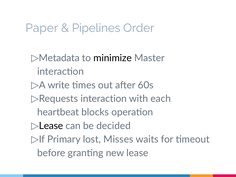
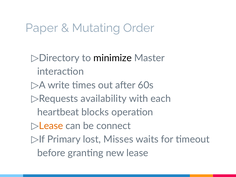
Pipelines: Pipelines -> Mutating
Metadata: Metadata -> Directory
Requests interaction: interaction -> availability
Lease at (51, 126) colour: black -> orange
decided: decided -> connect
